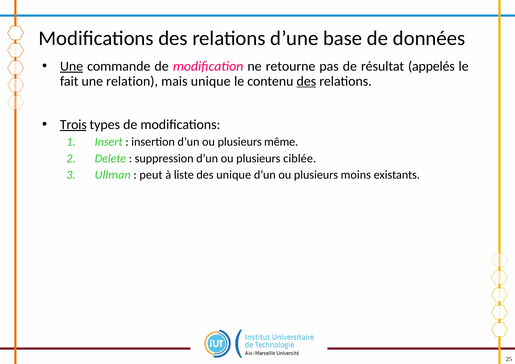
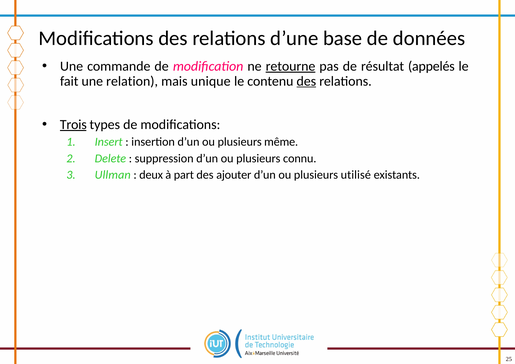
Une at (72, 66) underline: present -> none
retourne underline: none -> present
ciblée: ciblée -> connu
peut: peut -> deux
liste: liste -> part
des unique: unique -> ajouter
moins: moins -> utilisé
